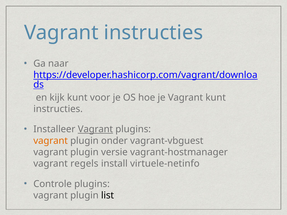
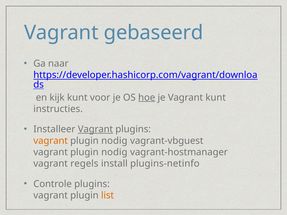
Vagrant instructies: instructies -> gebaseerd
hoe underline: none -> present
onder at (114, 141): onder -> nodig
versie at (114, 152): versie -> nodig
virtuele-netinfo: virtuele-netinfo -> plugins-netinfo
list colour: black -> orange
